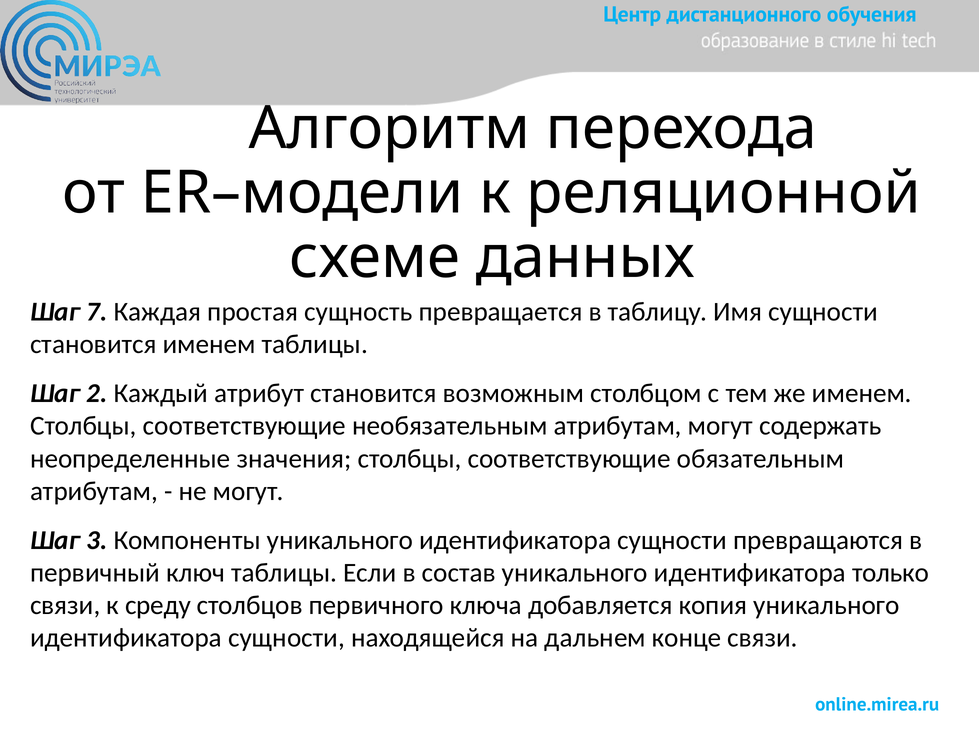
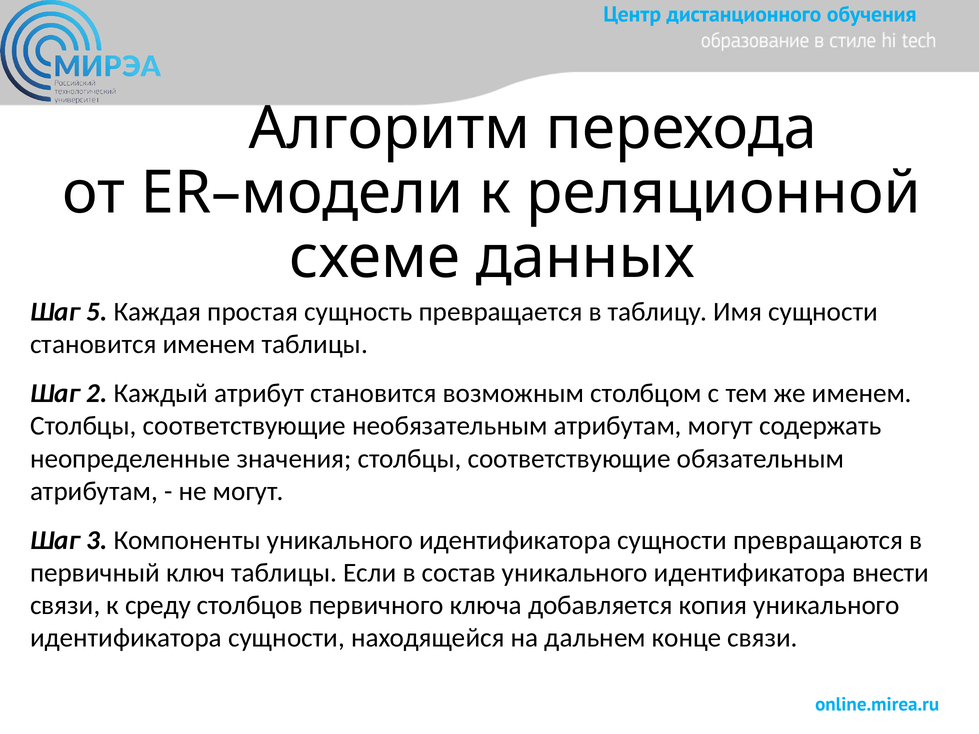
7: 7 -> 5
только: только -> внести
